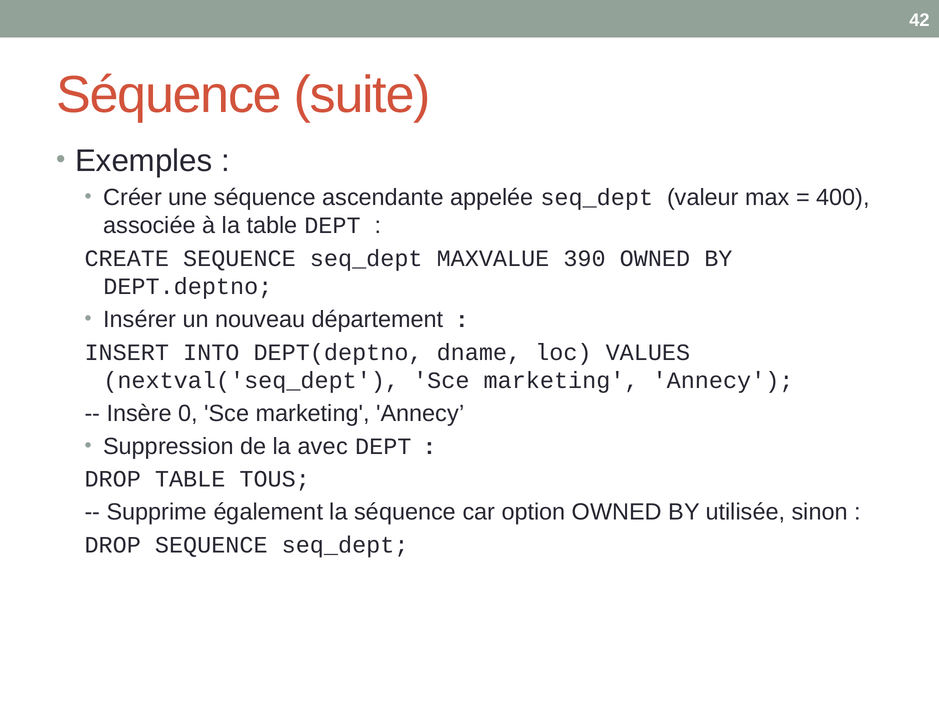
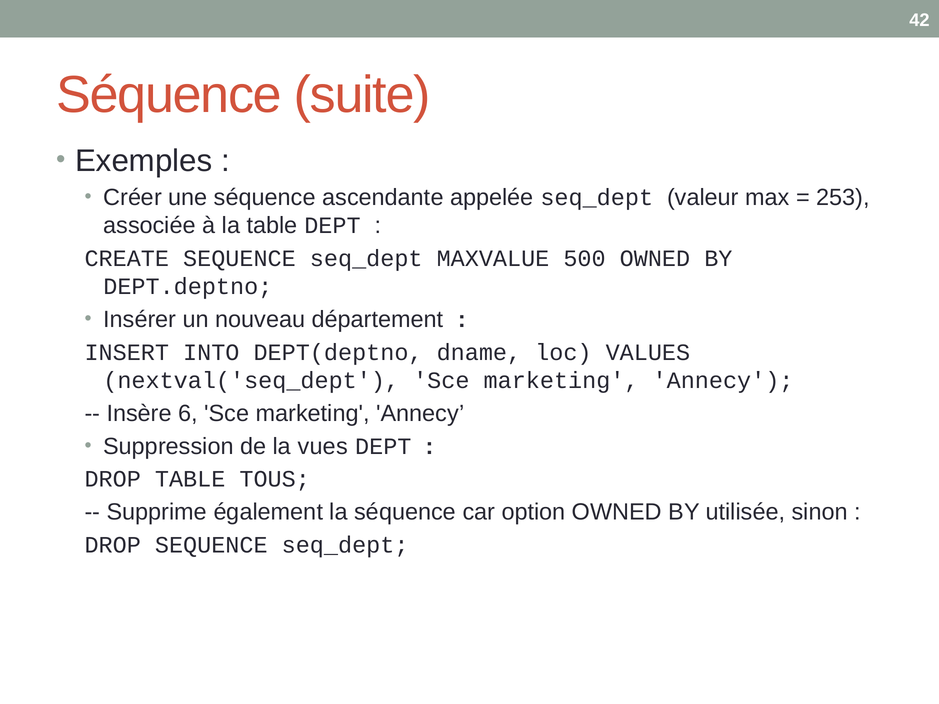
400: 400 -> 253
390: 390 -> 500
0: 0 -> 6
avec: avec -> vues
